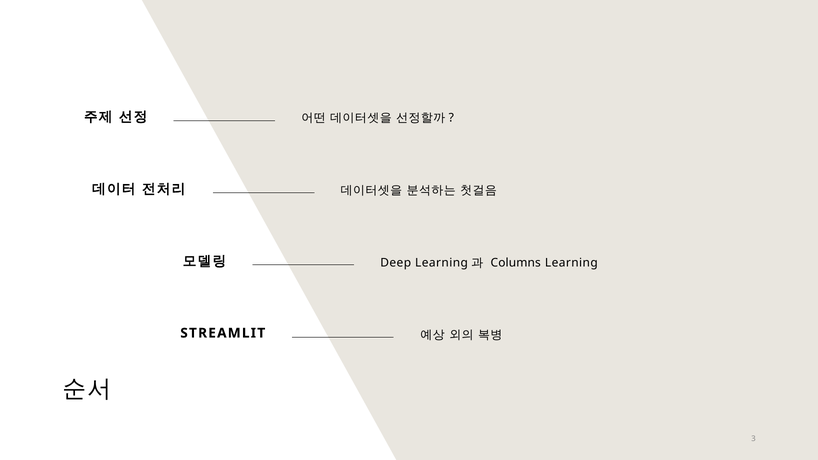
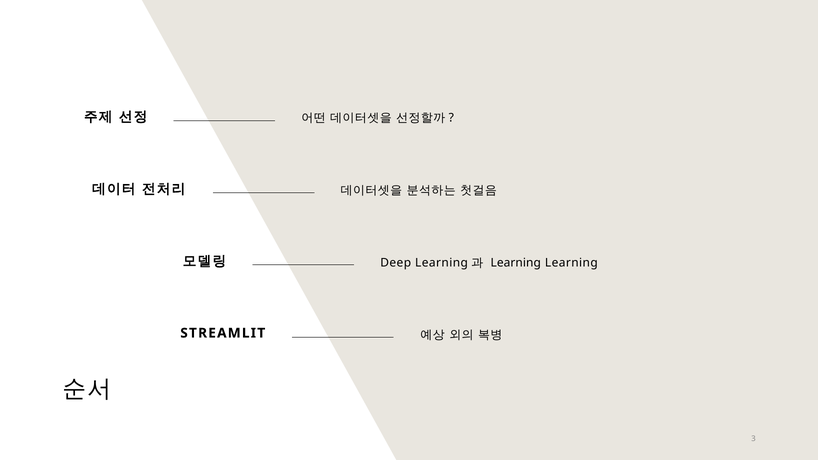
Columns at (516, 263): Columns -> Learning
